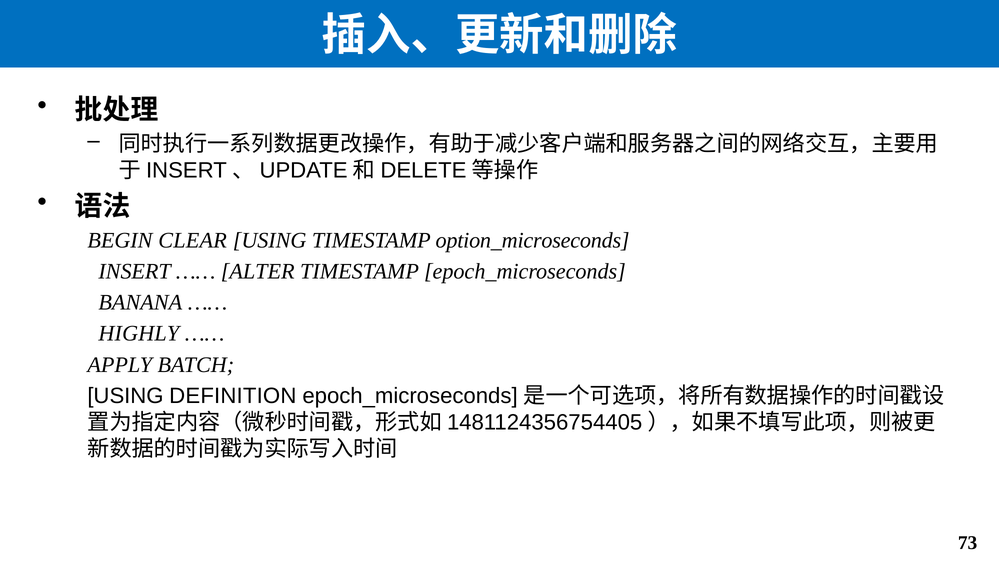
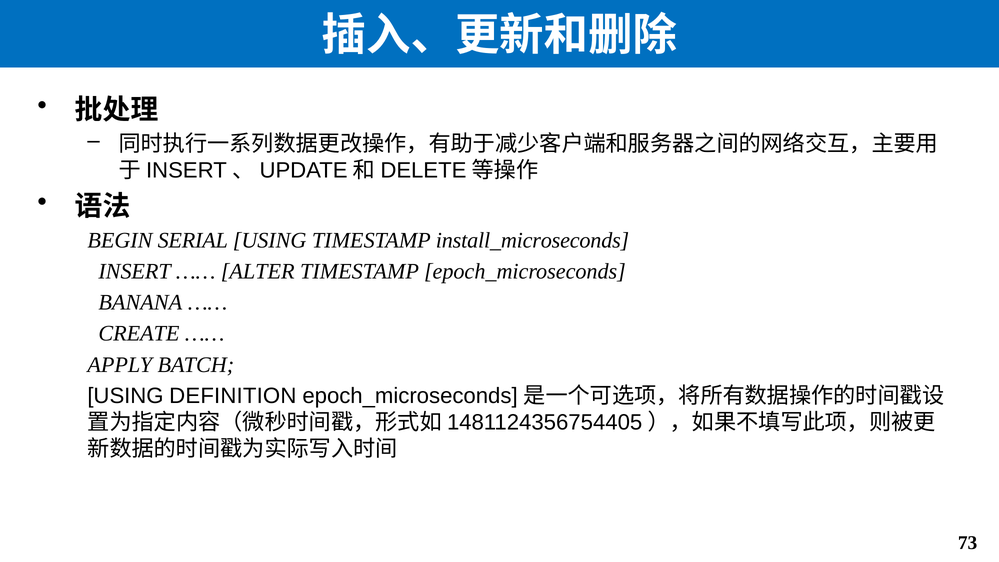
CLEAR: CLEAR -> SERIAL
option_microseconds: option_microseconds -> install_microseconds
HIGHLY: HIGHLY -> CREATE
